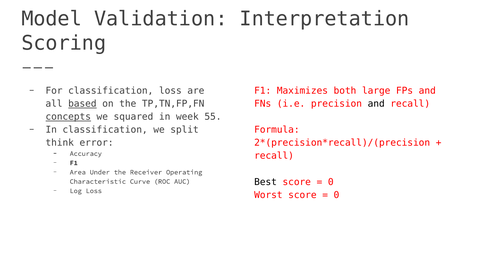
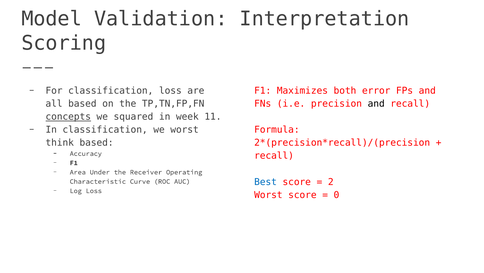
large: large -> error
based at (82, 104) underline: present -> none
55: 55 -> 11
we split: split -> worst
think error: error -> based
Best colour: black -> blue
0 at (331, 181): 0 -> 2
